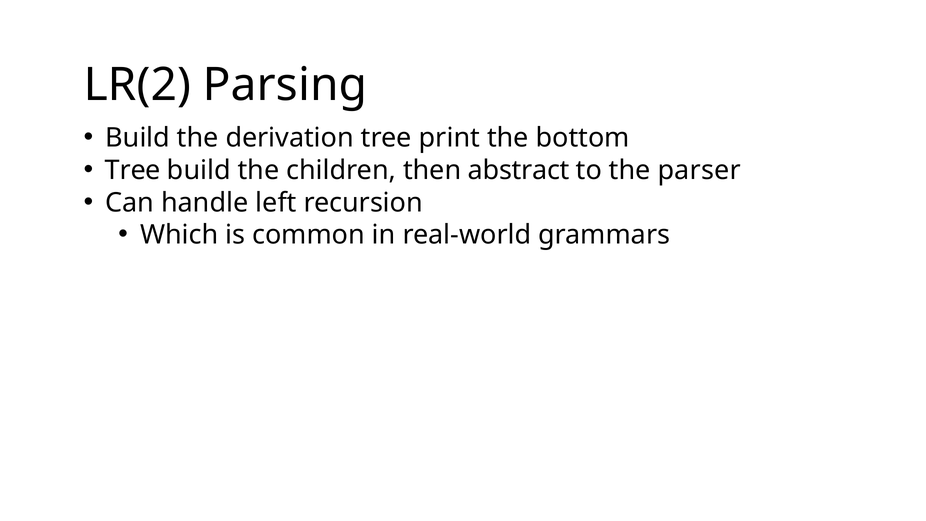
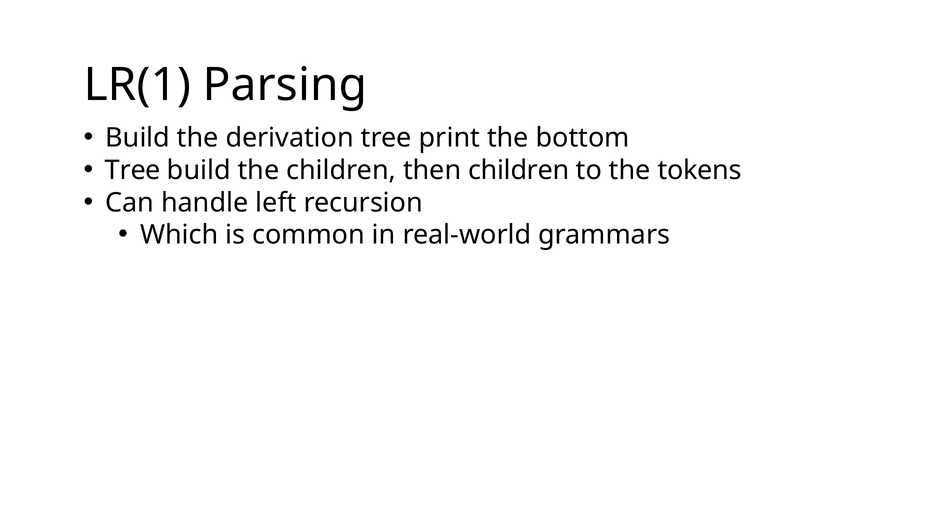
LR(2: LR(2 -> LR(1
then abstract: abstract -> children
parser: parser -> tokens
